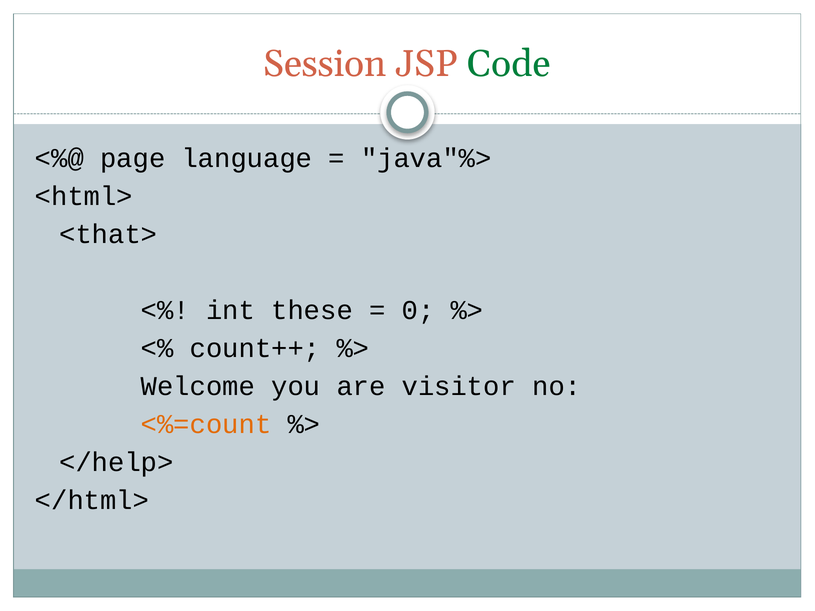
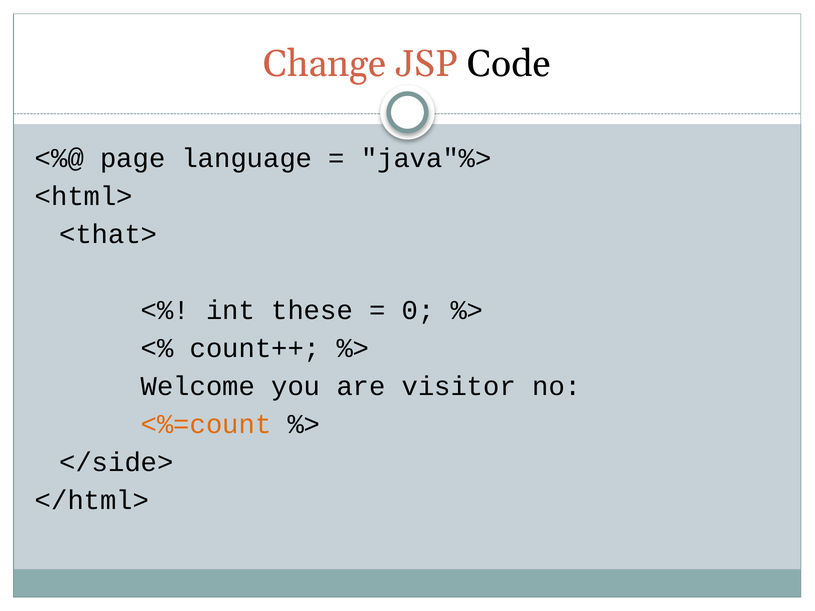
Session: Session -> Change
Code colour: green -> black
</help>: </help> -> </side>
